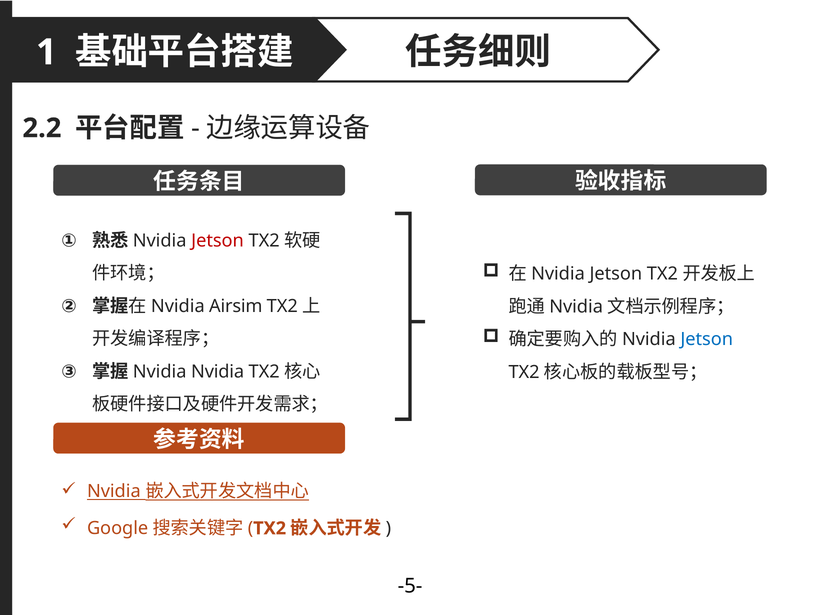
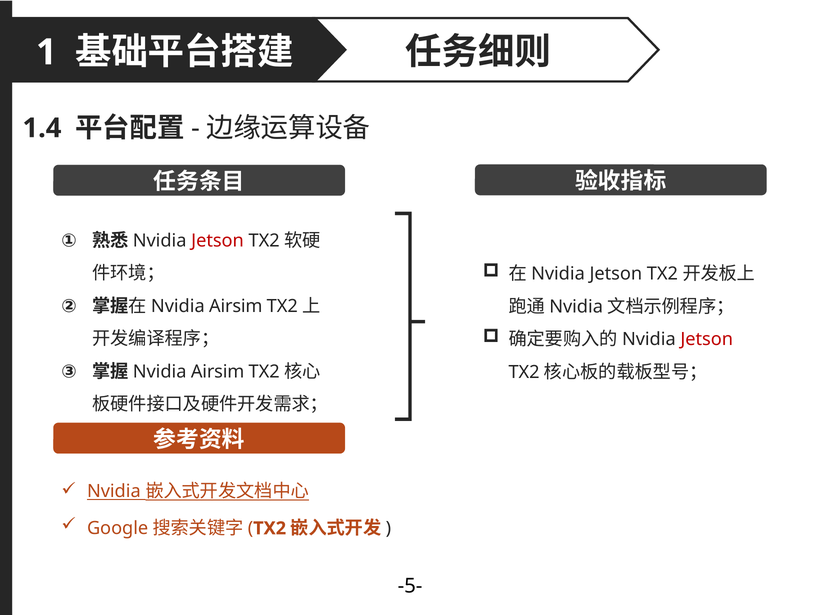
2.2: 2.2 -> 1.4
Jetson at (707, 339) colour: blue -> red
Nvidia at (218, 372): Nvidia -> Airsim
